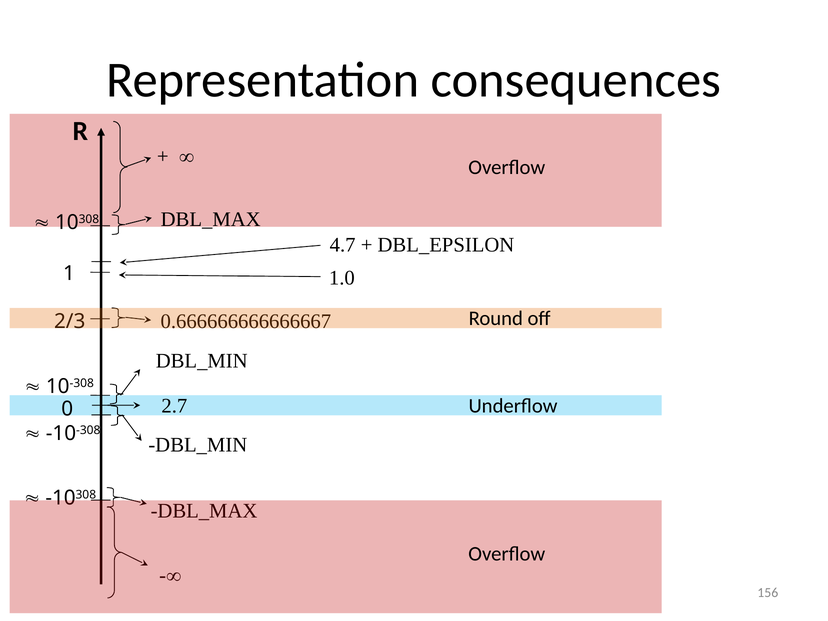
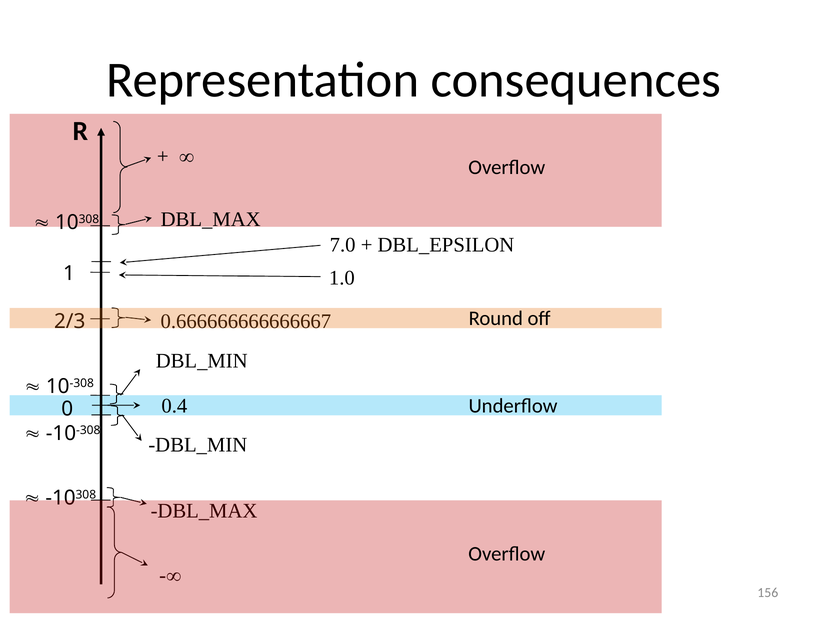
4.7: 4.7 -> 7.0
2.7: 2.7 -> 0.4
